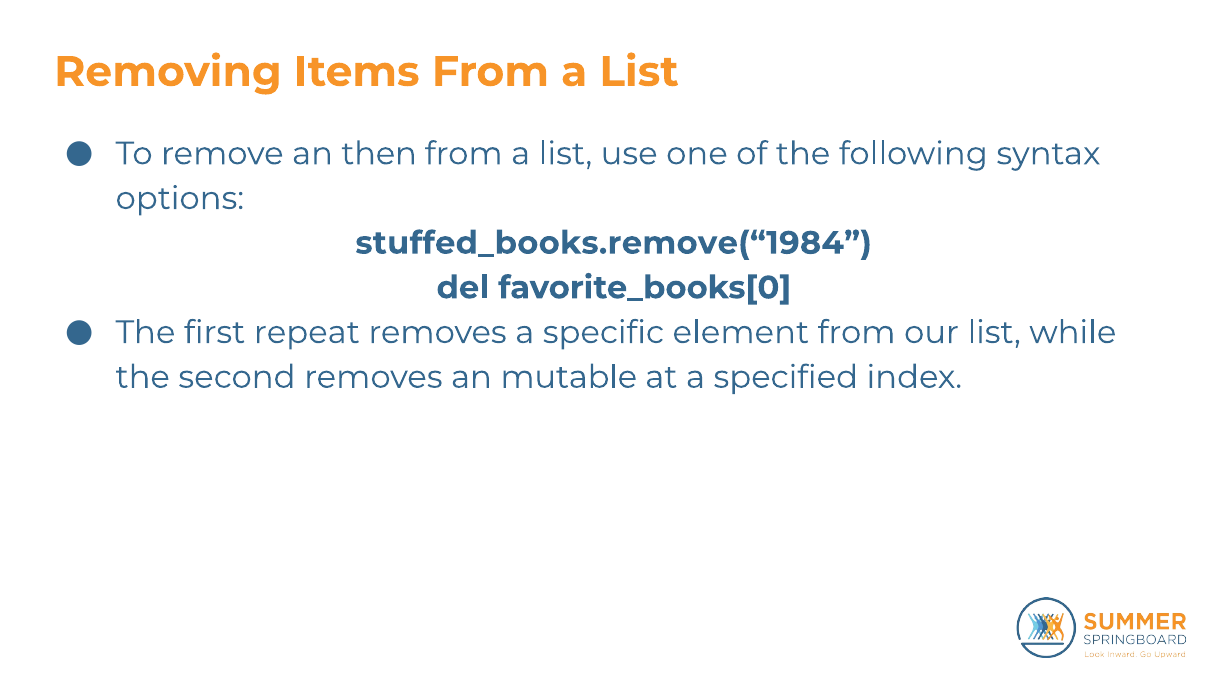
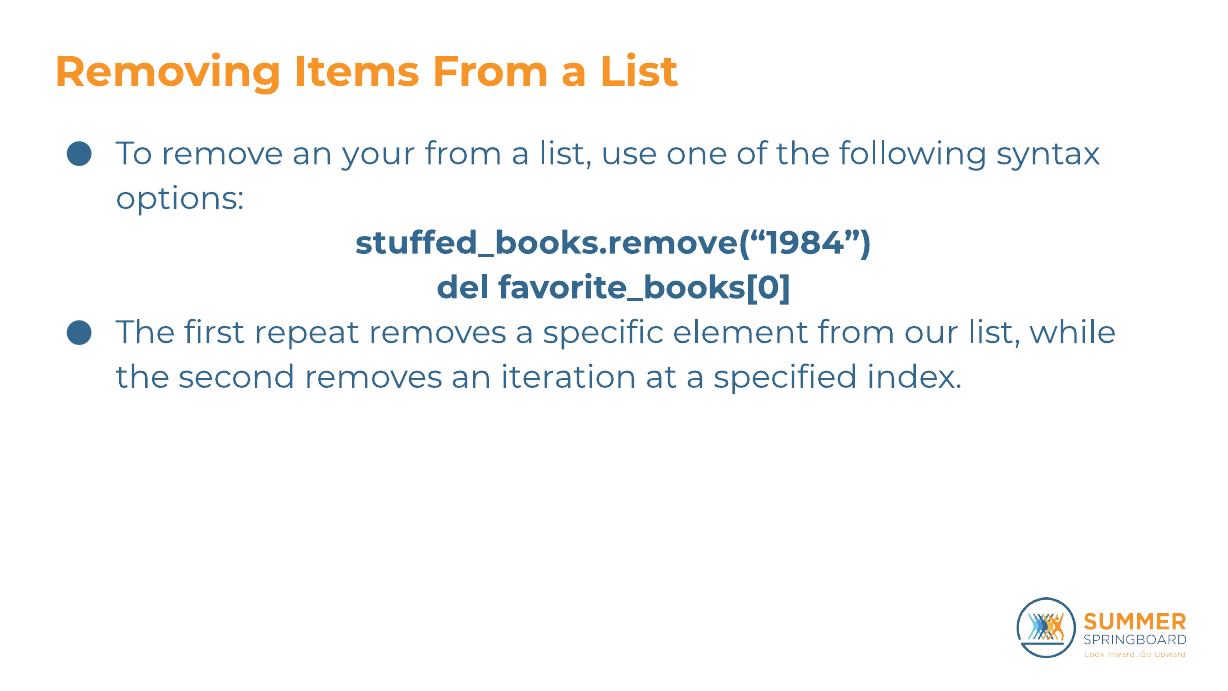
then: then -> your
mutable: mutable -> iteration
